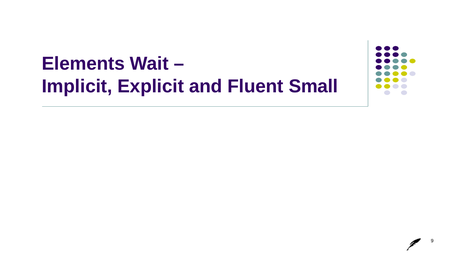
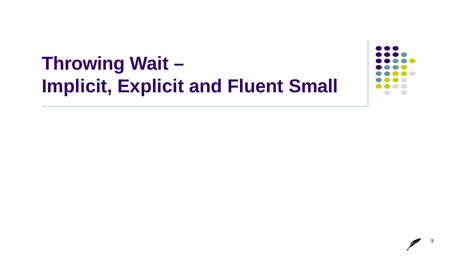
Elements: Elements -> Throwing
